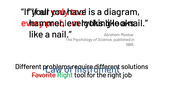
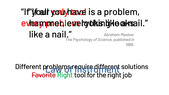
diagram at (122, 12): diagram -> problem
